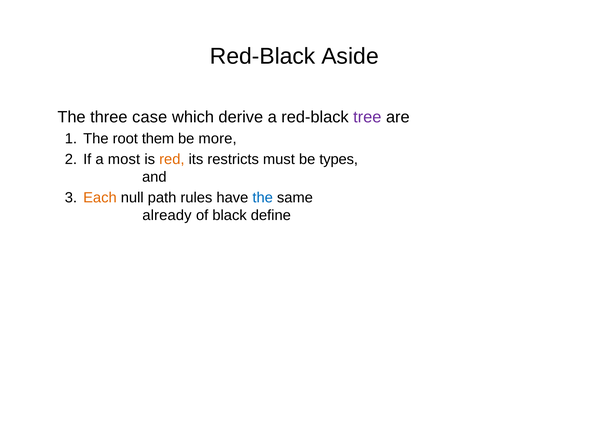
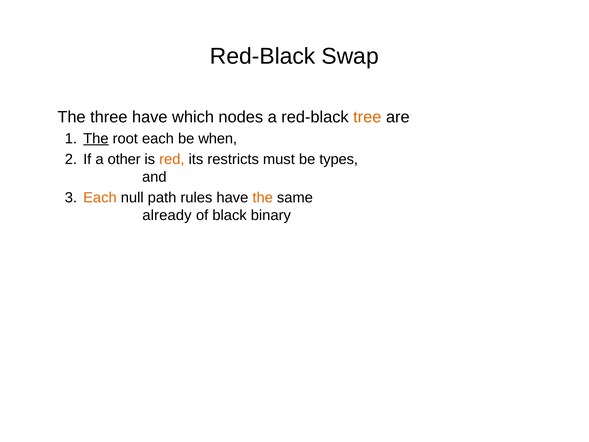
Aside: Aside -> Swap
three case: case -> have
derive: derive -> nodes
tree colour: purple -> orange
The at (96, 138) underline: none -> present
root them: them -> each
more: more -> when
most: most -> other
the at (263, 197) colour: blue -> orange
define: define -> binary
